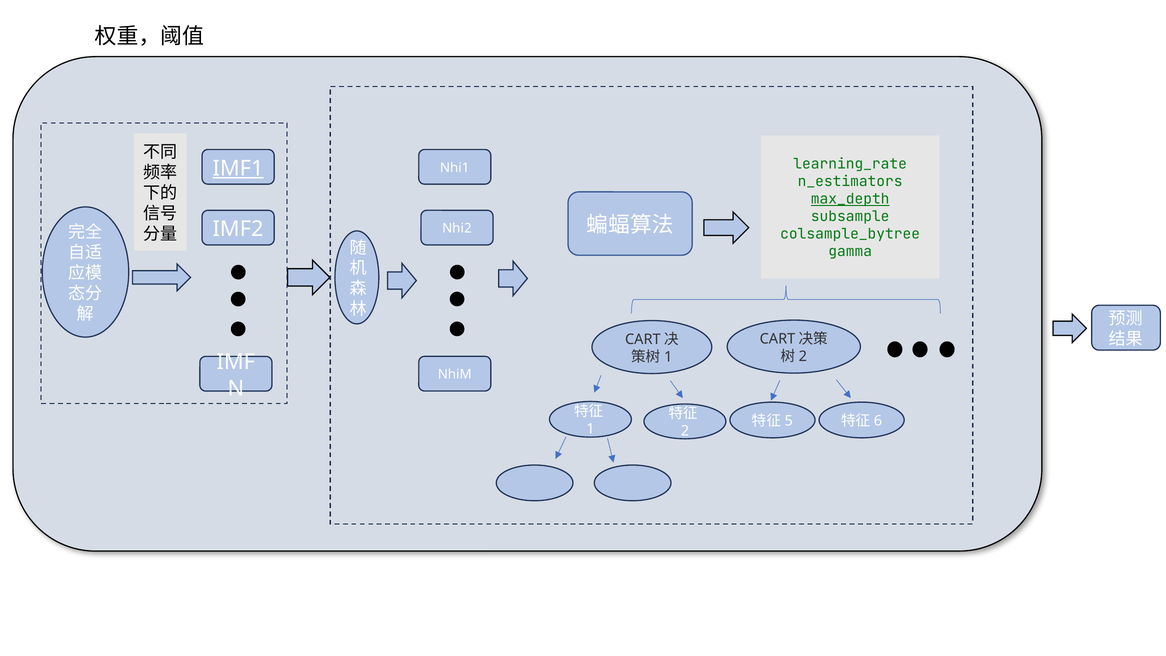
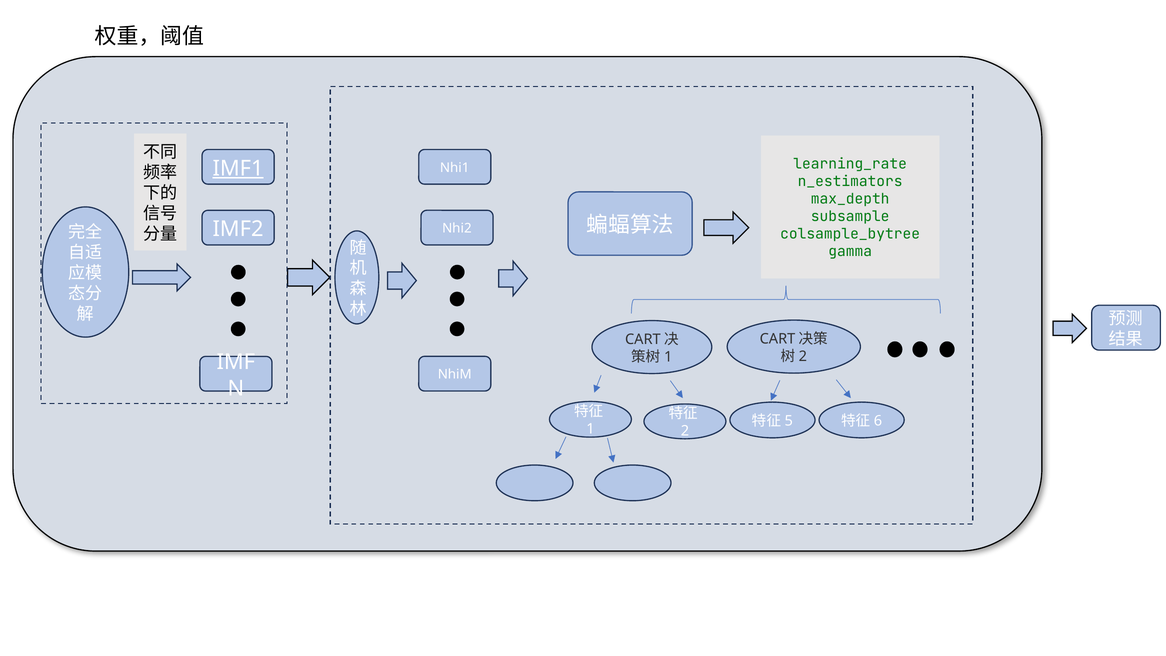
max_depth underline: present -> none
